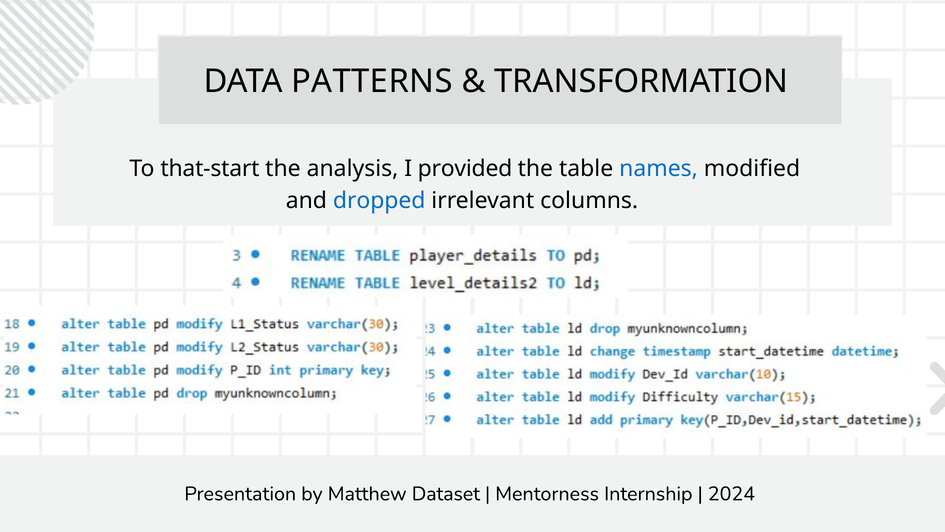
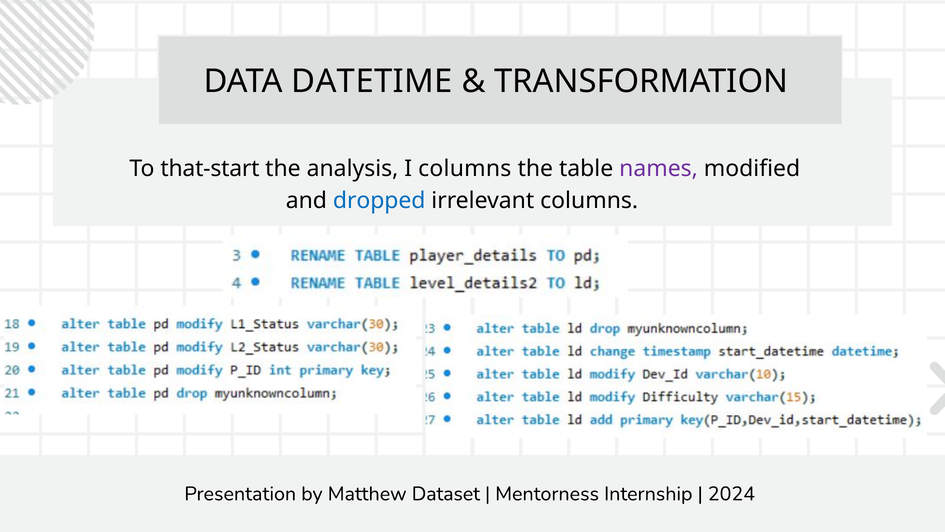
PATTERNS: PATTERNS -> DATETIME
I provided: provided -> columns
names colour: blue -> purple
